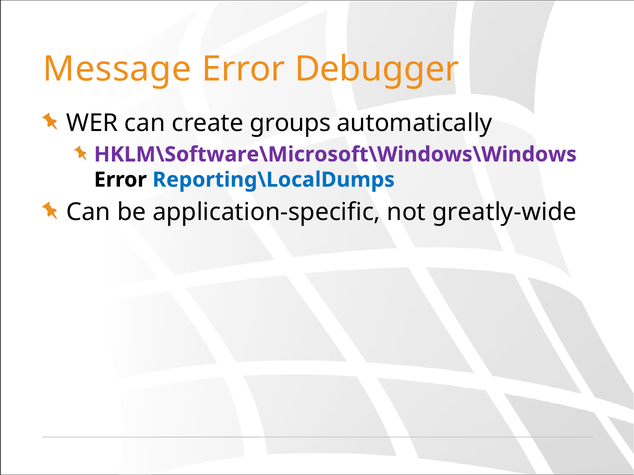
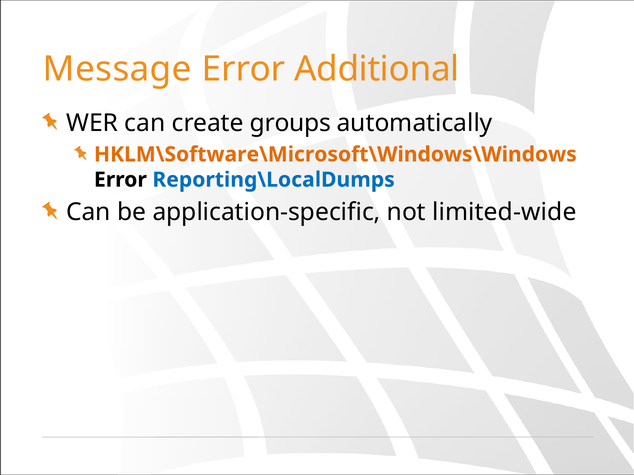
Debugger: Debugger -> Additional
HKLM\Software\Microsoft\Windows\Windows colour: purple -> orange
greatly-wide: greatly-wide -> limited-wide
